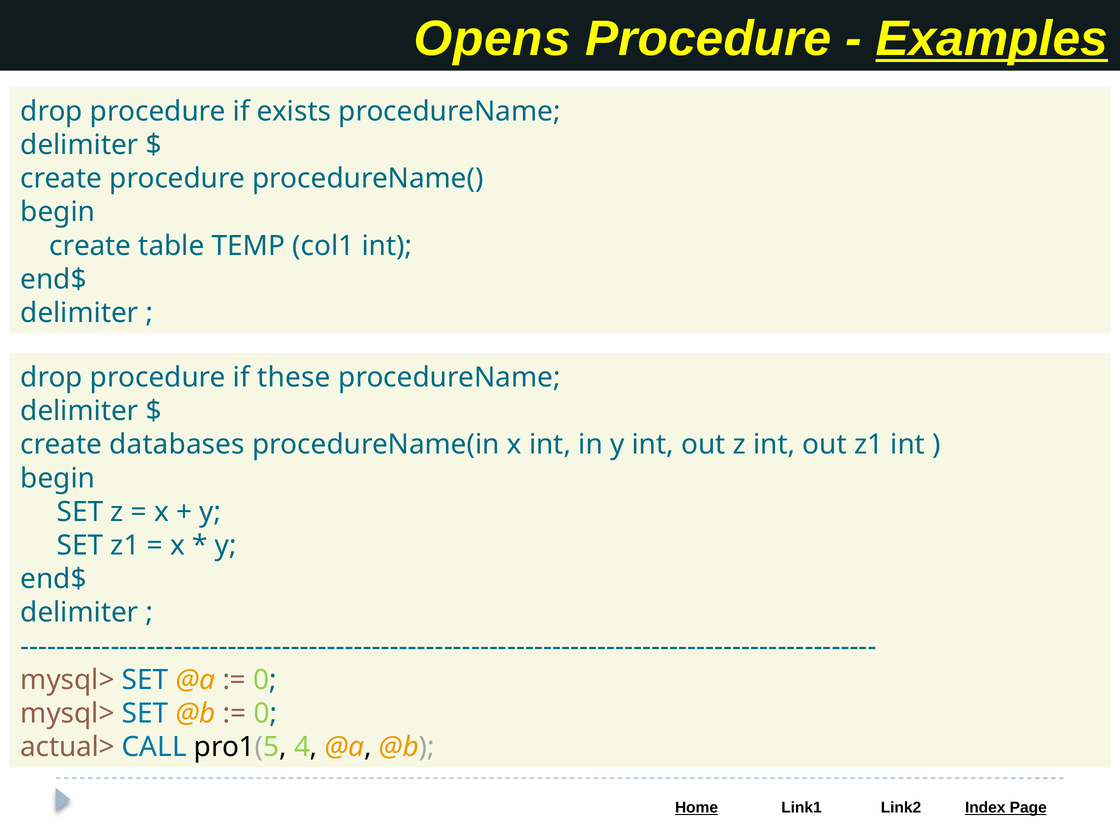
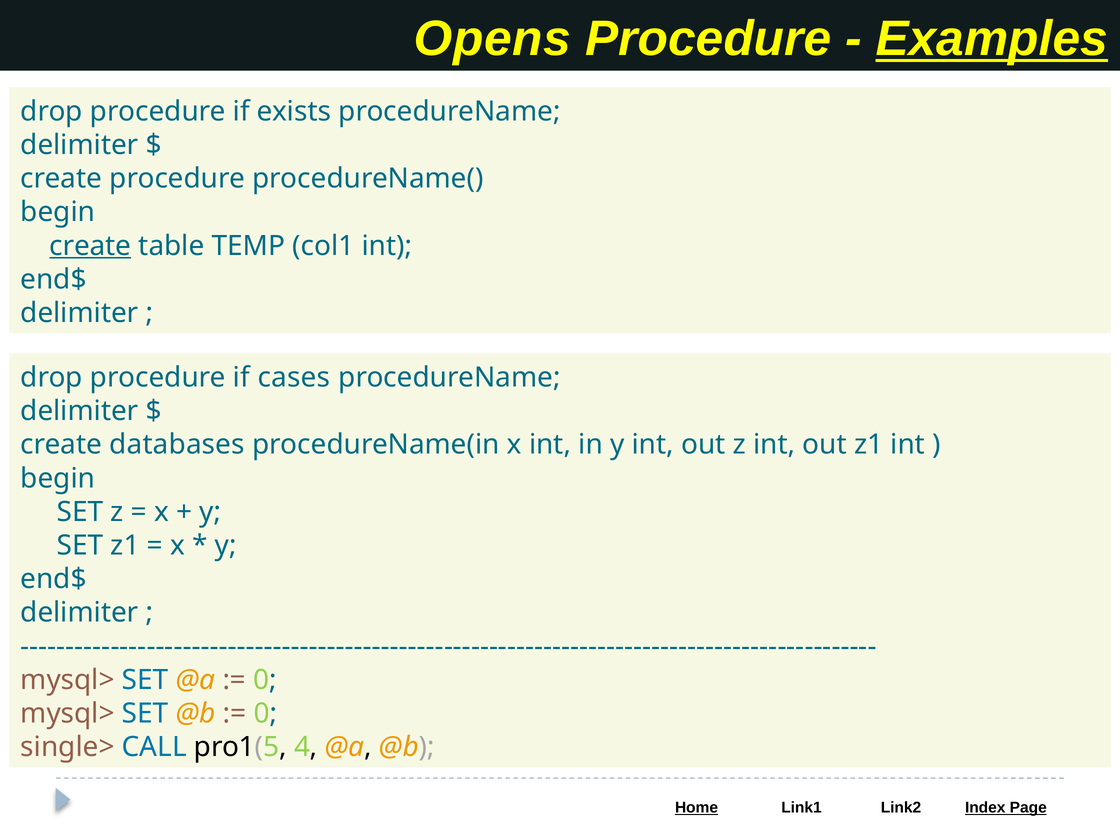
create at (90, 246) underline: none -> present
these: these -> cases
actual>: actual> -> single>
